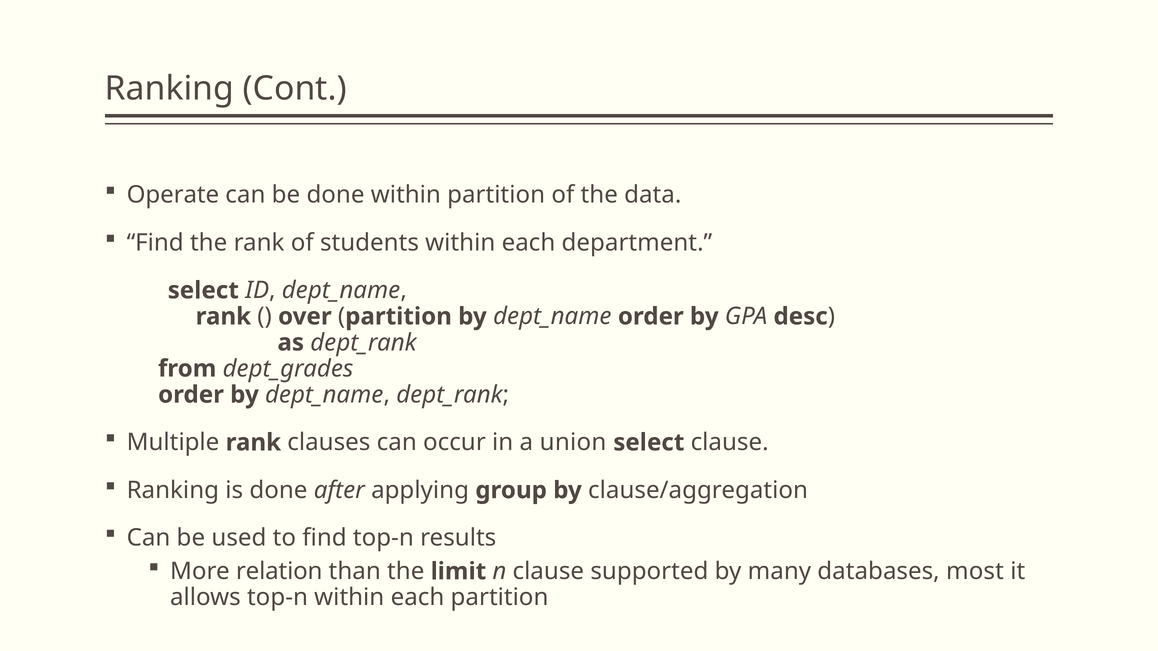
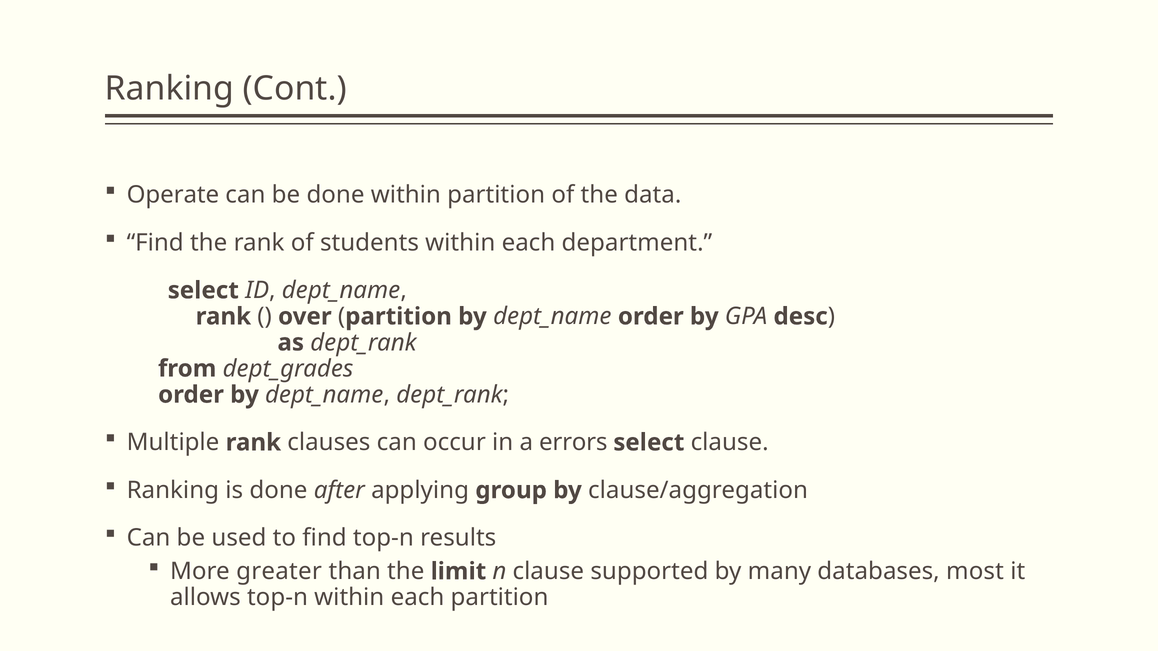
union: union -> errors
relation: relation -> greater
